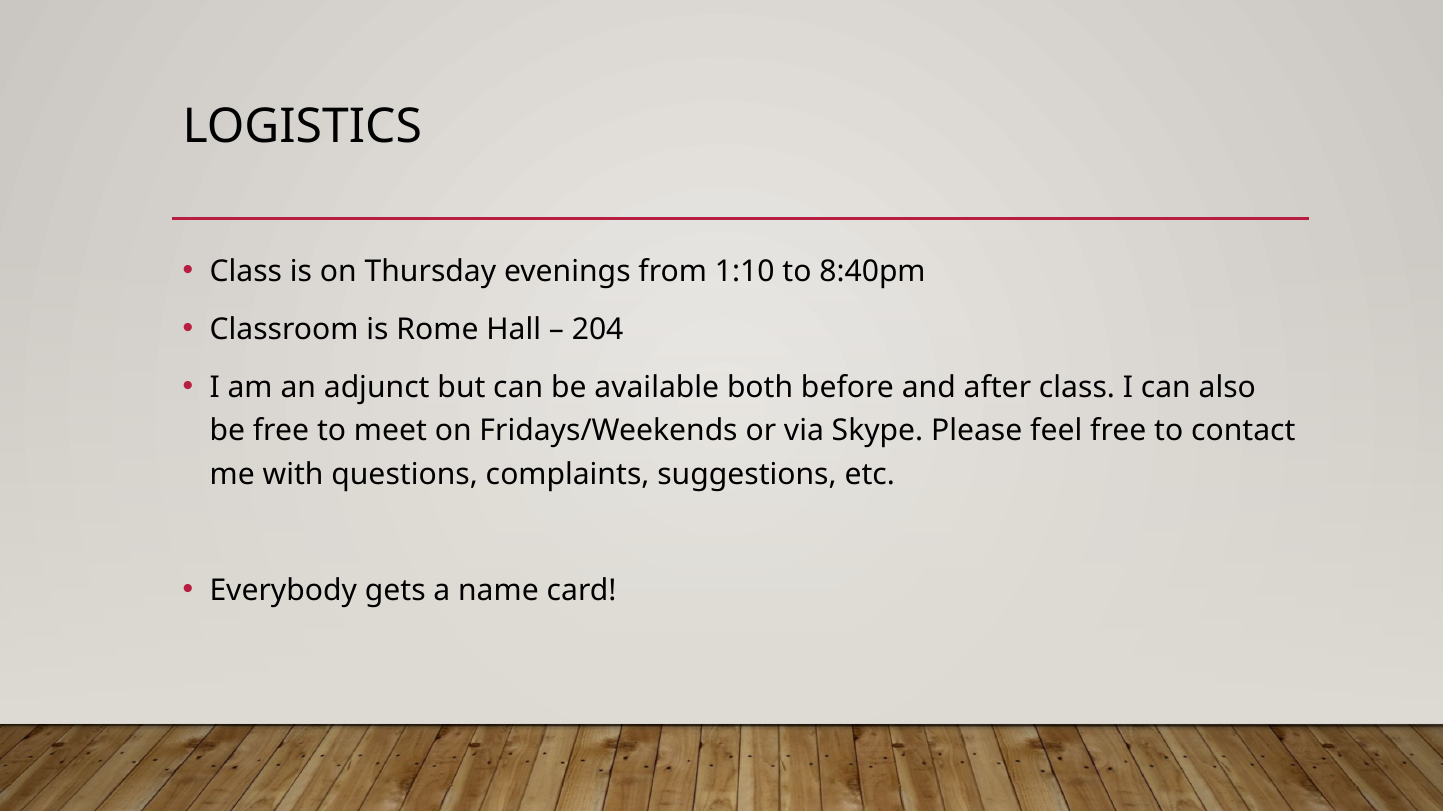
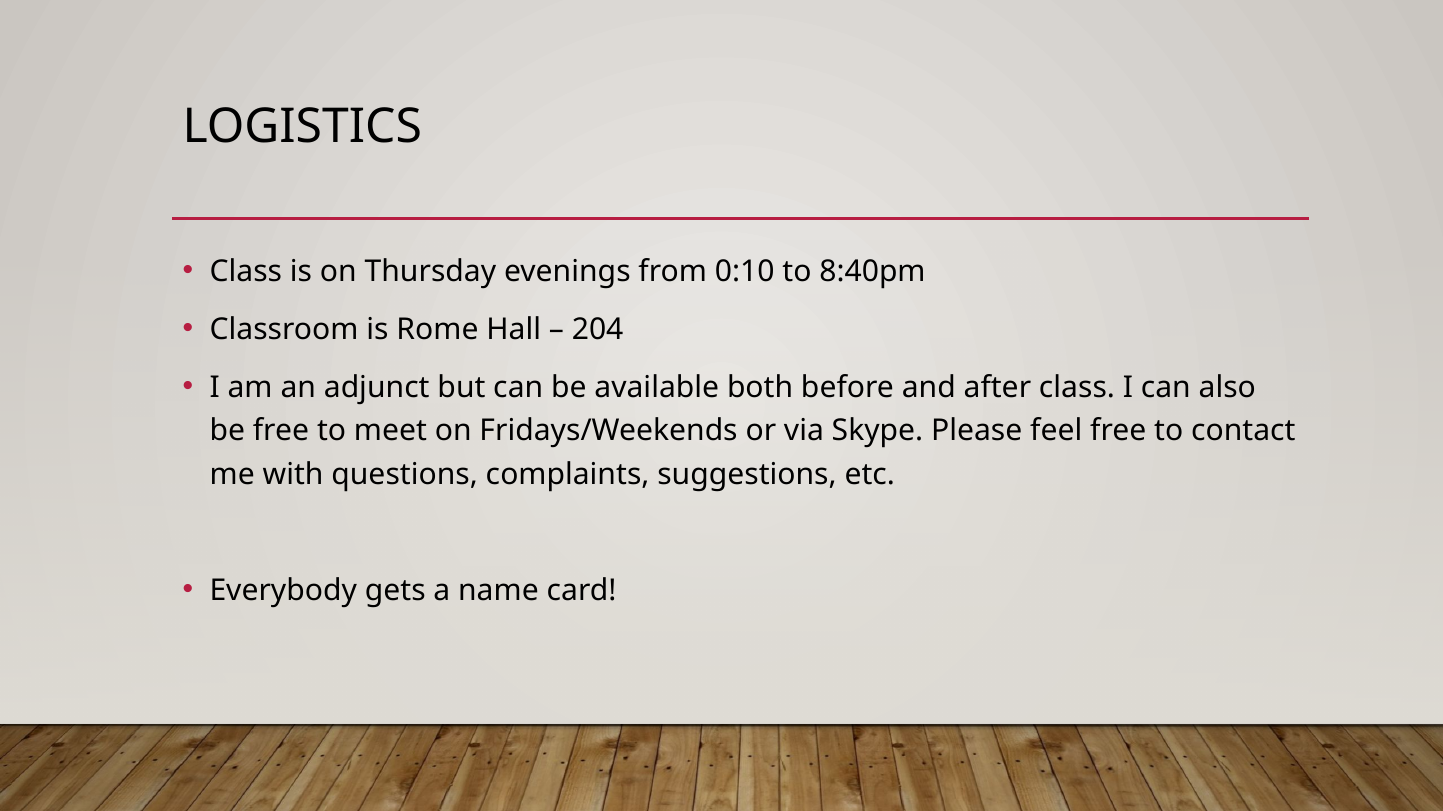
1:10: 1:10 -> 0:10
